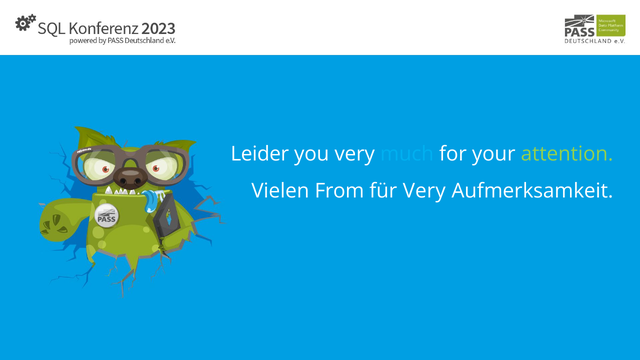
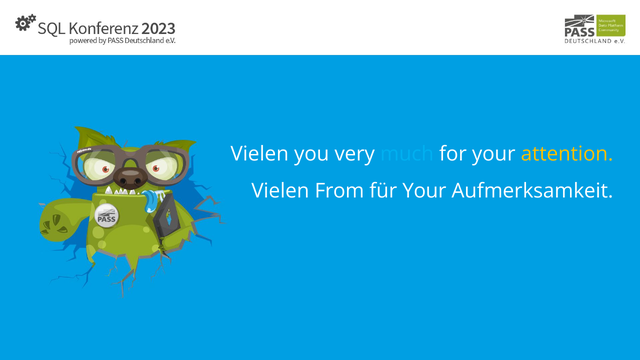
Leider at (260, 154): Leider -> Vielen
attention colour: light green -> yellow
für Very: Very -> Your
